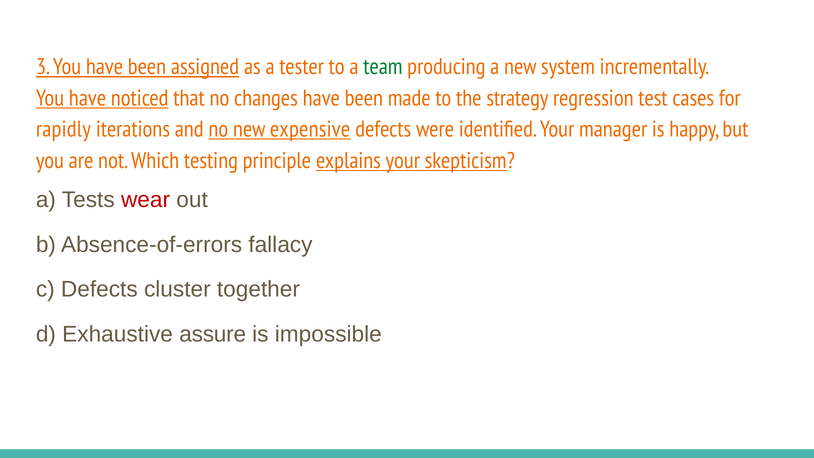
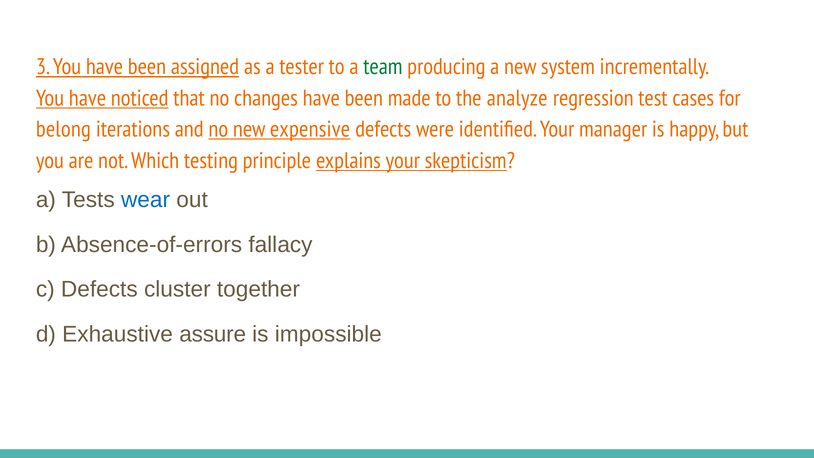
strategy: strategy -> analyze
rapidly: rapidly -> belong
wear colour: red -> blue
